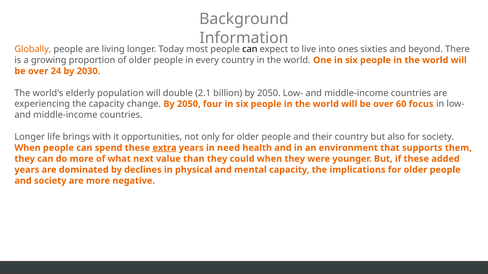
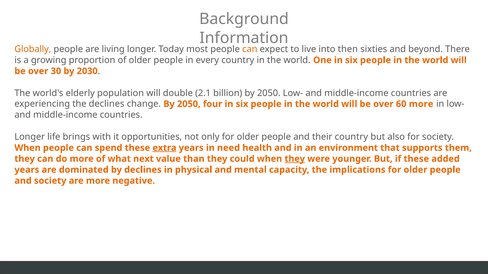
can at (250, 49) colour: black -> orange
ones: ones -> then
24: 24 -> 30
the capacity: capacity -> declines
60 focus: focus -> more
they at (295, 159) underline: none -> present
